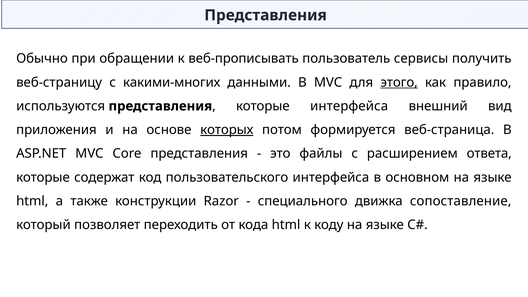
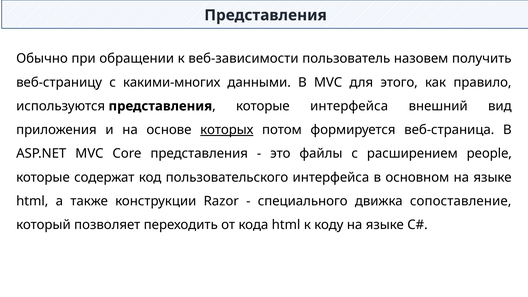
веб-прописывать: веб-прописывать -> веб-зависимости
сервисы: сервисы -> назовем
этого underline: present -> none
ответа: ответа -> people
